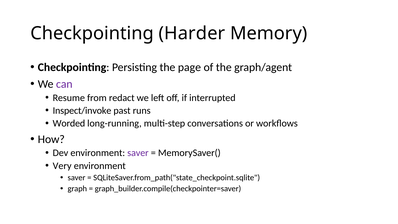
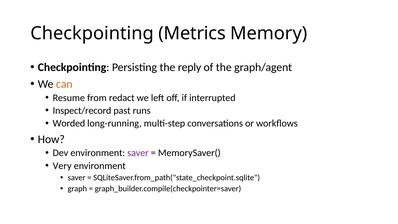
Harder: Harder -> Metrics
page: page -> reply
can colour: purple -> orange
Inspect/invoke: Inspect/invoke -> Inspect/record
